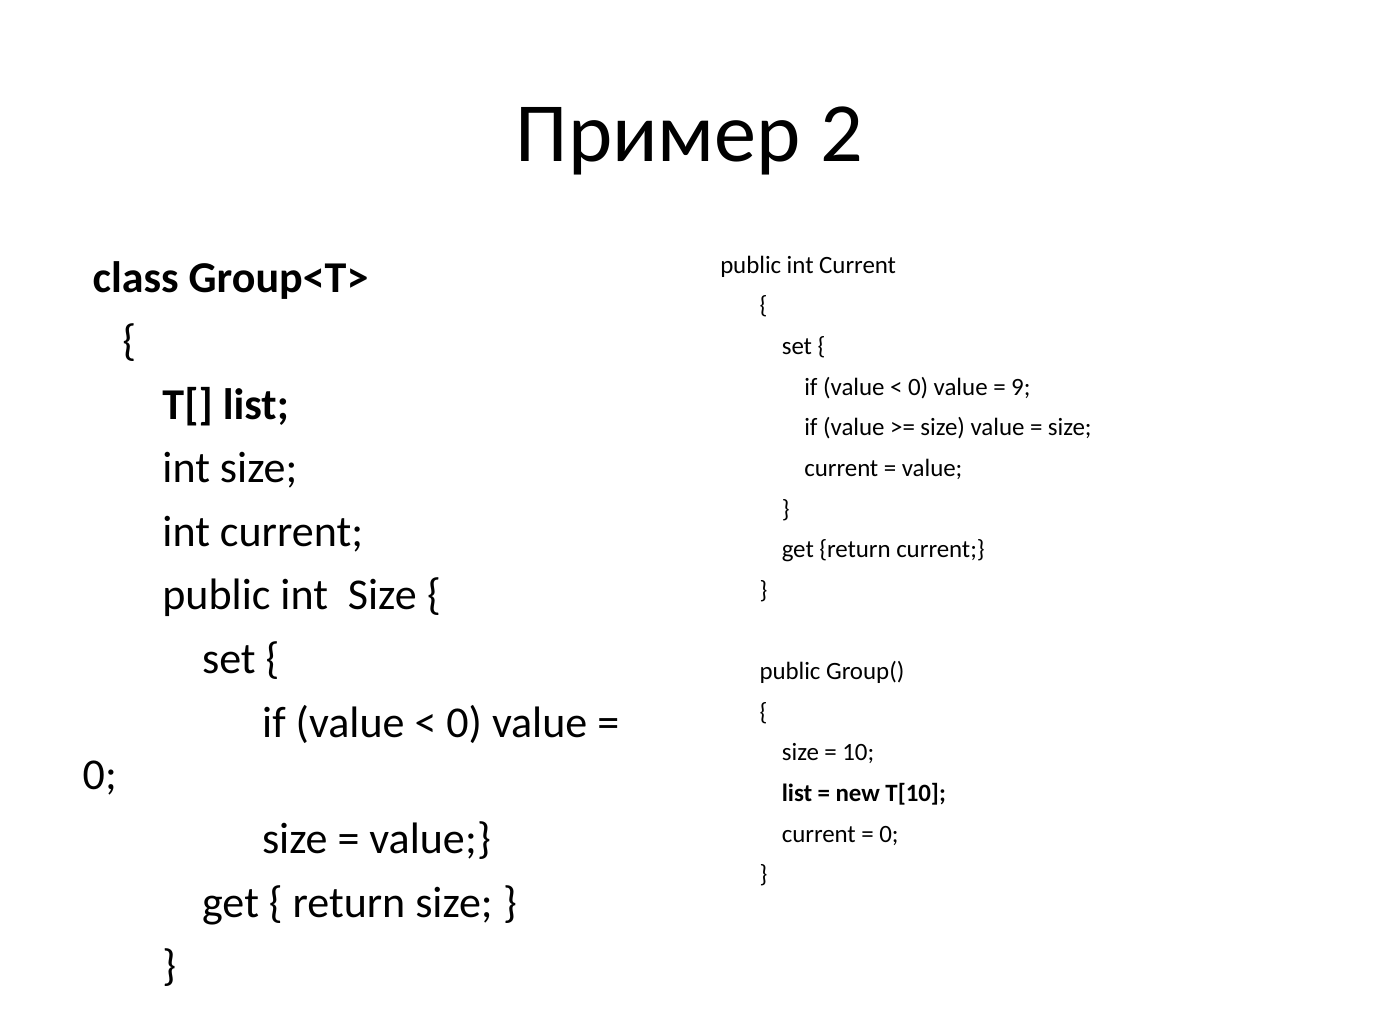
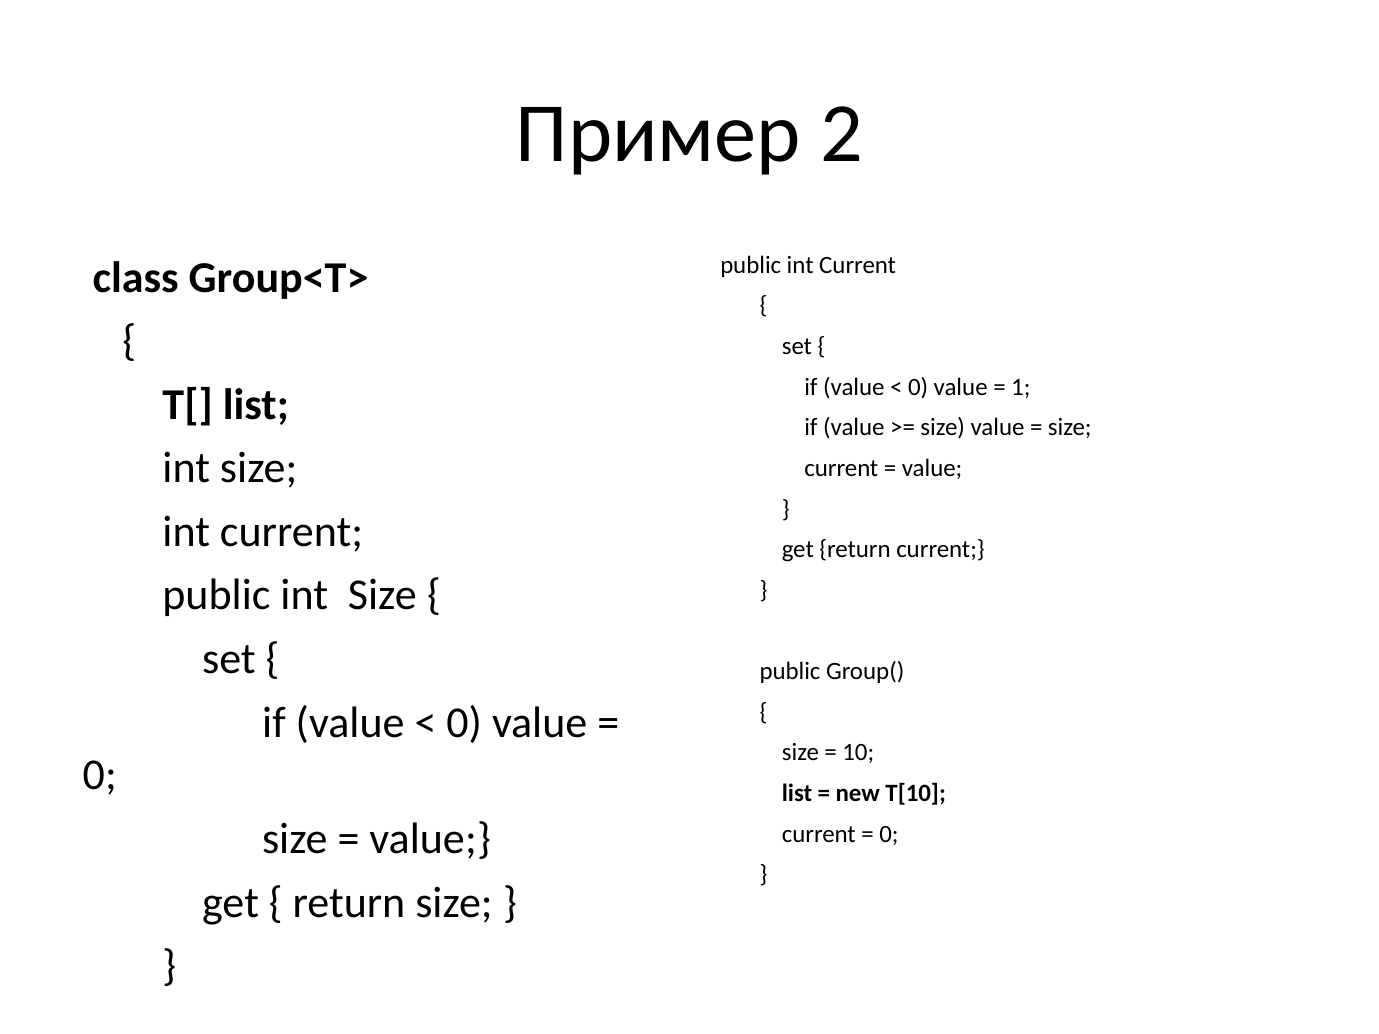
9: 9 -> 1
